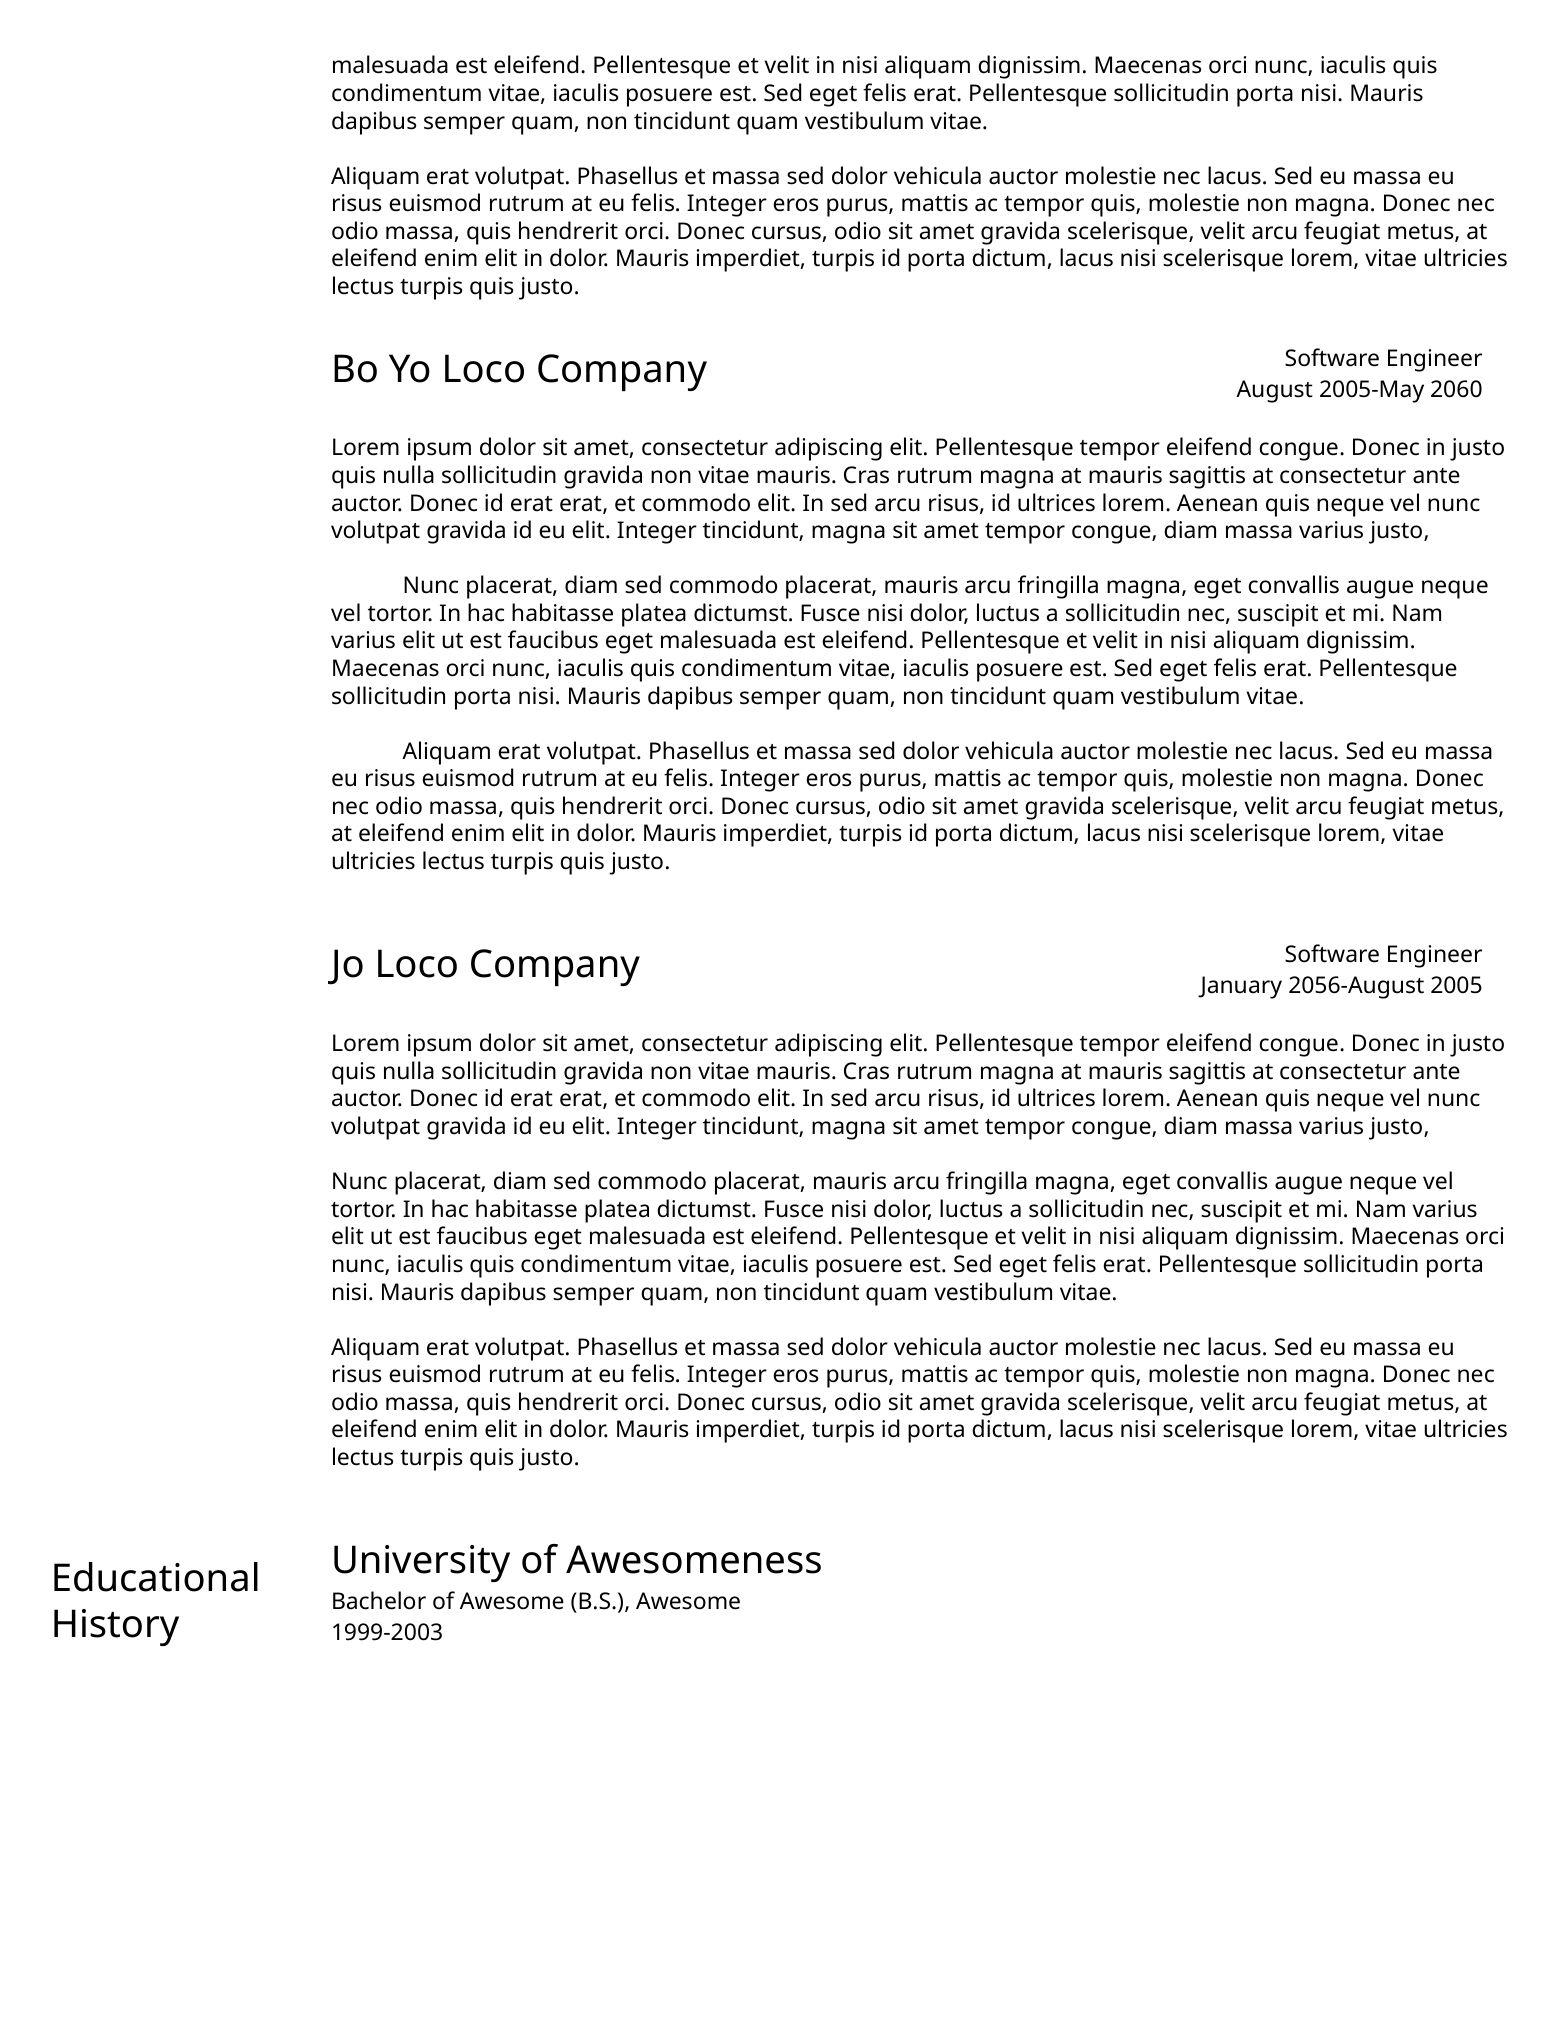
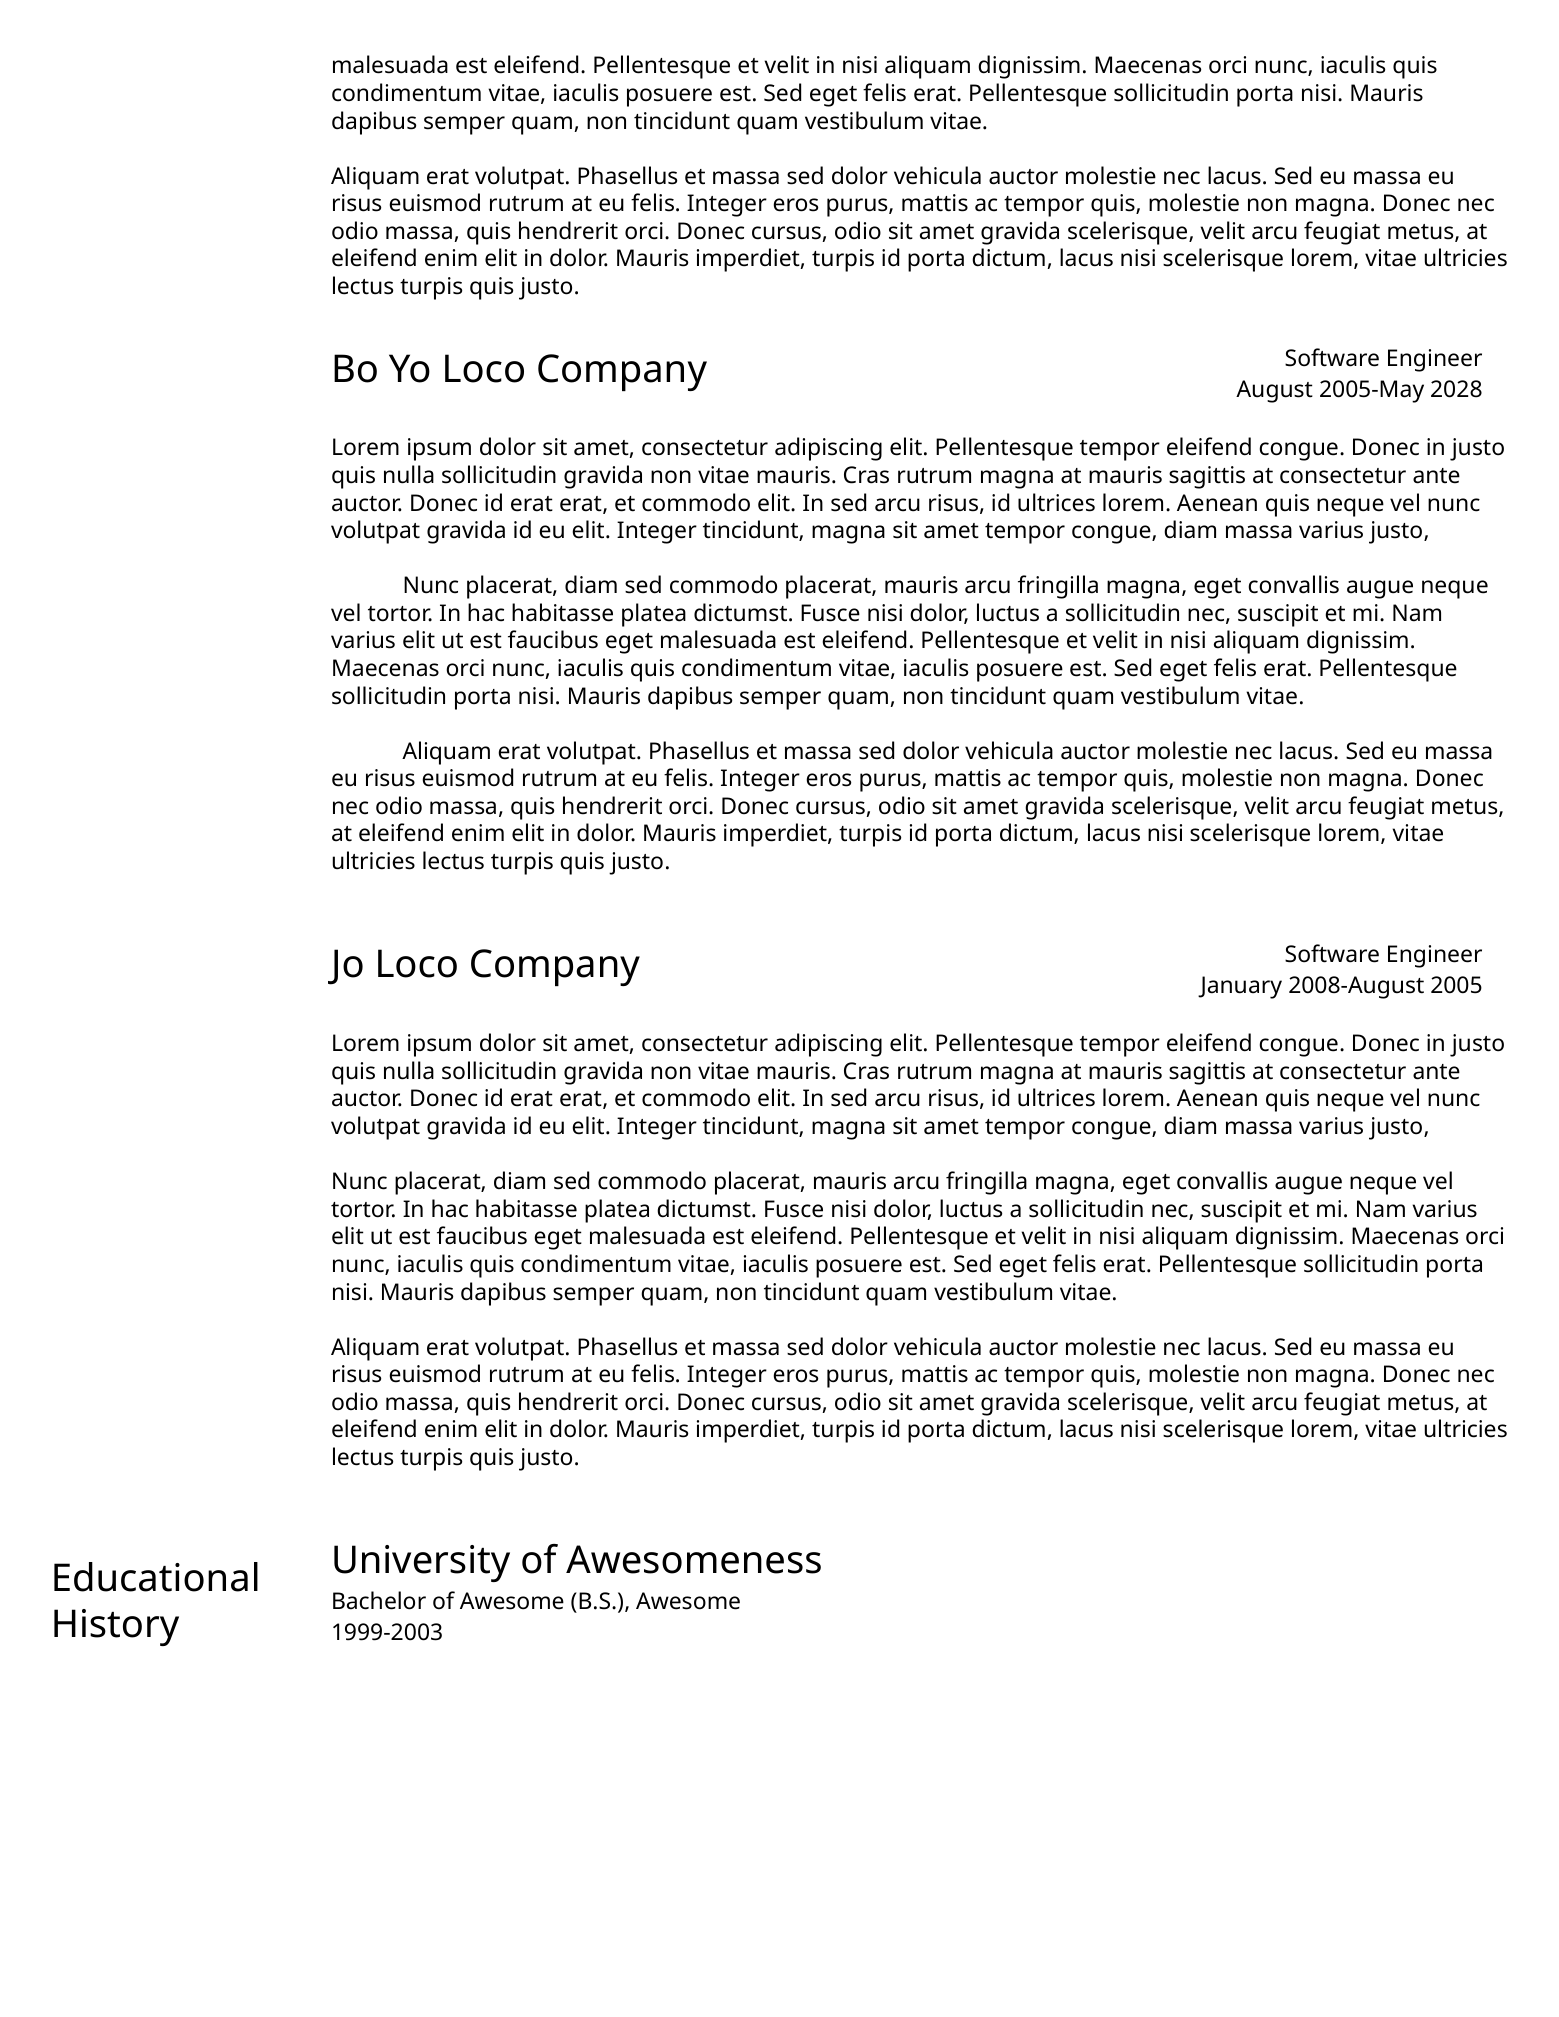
2060: 2060 -> 2028
2056-August: 2056-August -> 2008-August
